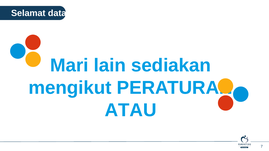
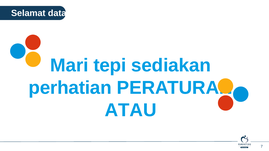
lain: lain -> tepi
mengikut: mengikut -> perhatian
